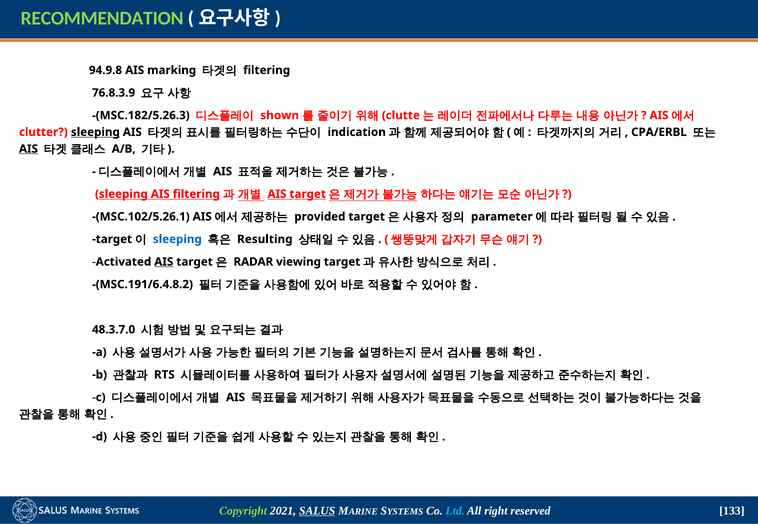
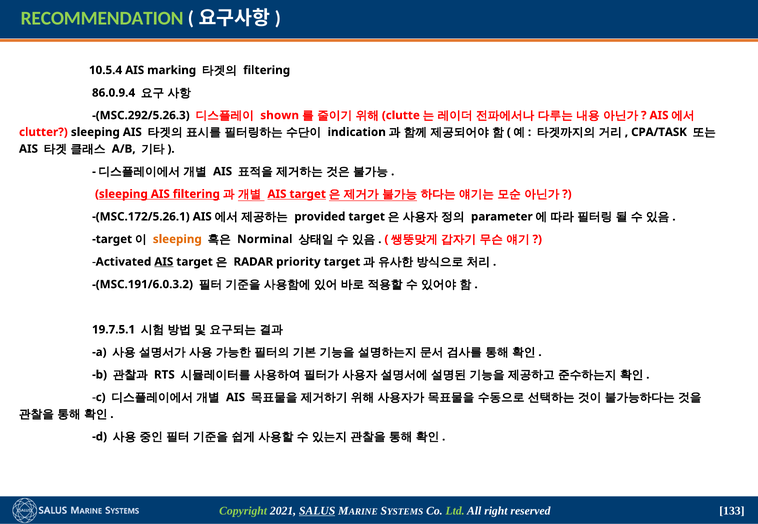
94.9.8: 94.9.8 -> 10.5.4
76.8.3.9: 76.8.3.9 -> 86.0.9.4
-(MSC.182/5.26.3: -(MSC.182/5.26.3 -> -(MSC.292/5.26.3
sleeping at (95, 132) underline: present -> none
CPA/ERBL: CPA/ERBL -> CPA/TASK
AIS at (28, 149) underline: present -> none
-(MSC.102/5.26.1: -(MSC.102/5.26.1 -> -(MSC.172/5.26.1
sleeping at (177, 240) colour: blue -> orange
Resulting: Resulting -> Norminal
viewing: viewing -> priority
-(MSC.191/6.4.8.2: -(MSC.191/6.4.8.2 -> -(MSC.191/6.0.3.2
48.3.7.0: 48.3.7.0 -> 19.7.5.1
Ltd colour: light blue -> light green
